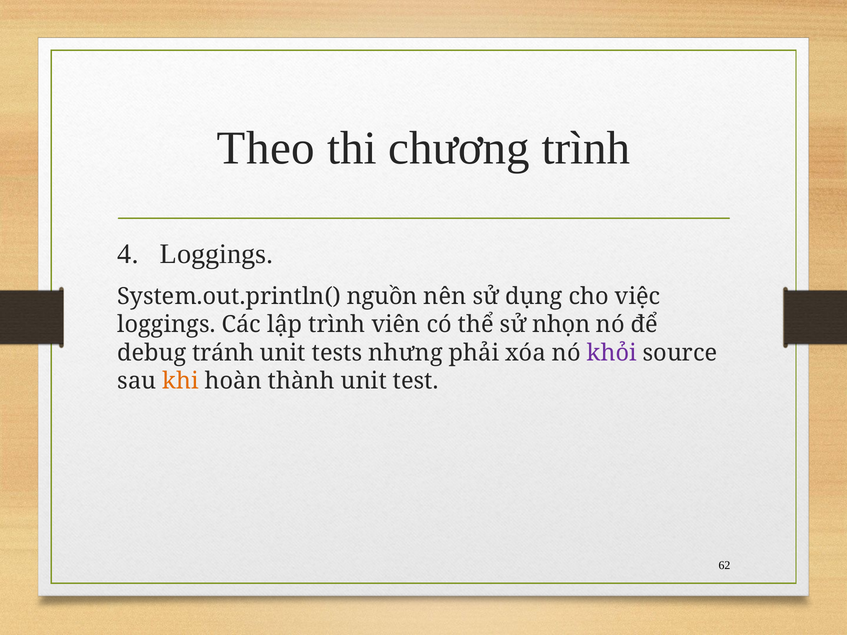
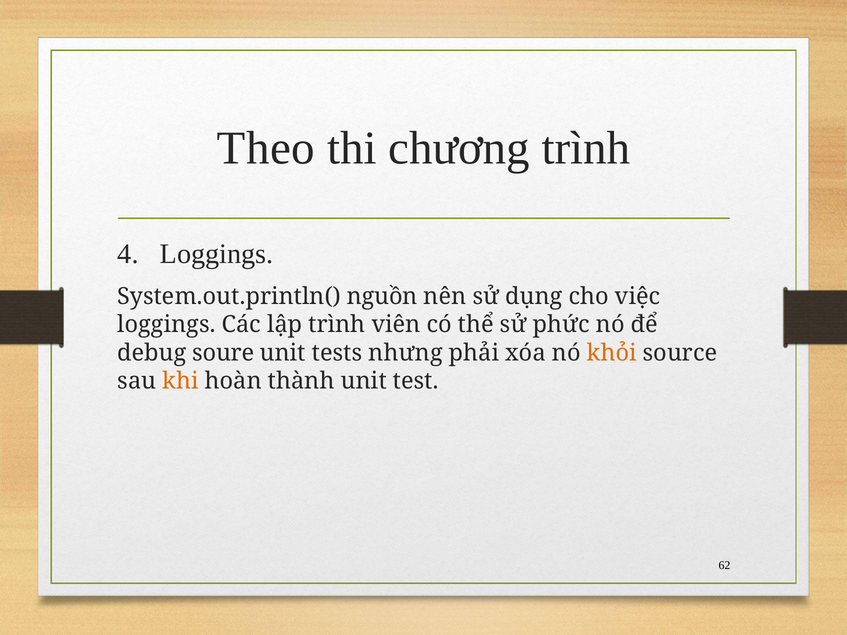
nhọn: nhọn -> phức
tránh: tránh -> soure
khỏi colour: purple -> orange
